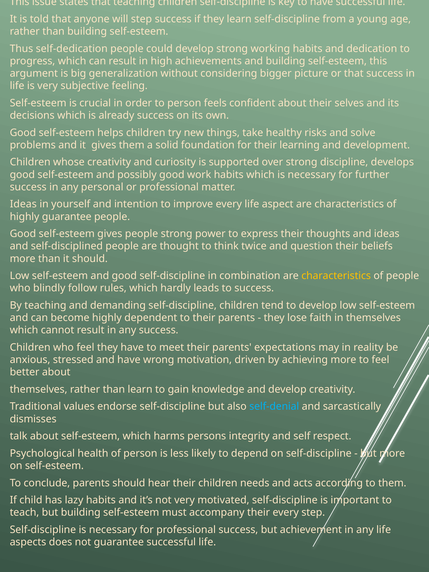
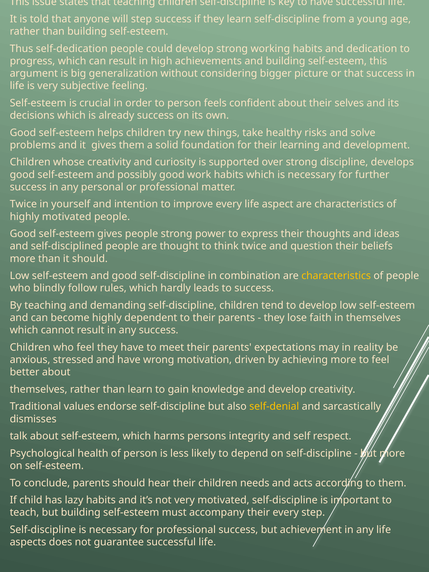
Ideas at (23, 204): Ideas -> Twice
highly guarantee: guarantee -> motivated
self-denial colour: light blue -> yellow
